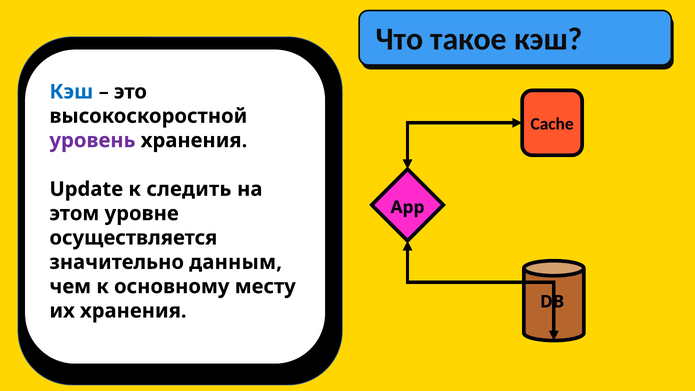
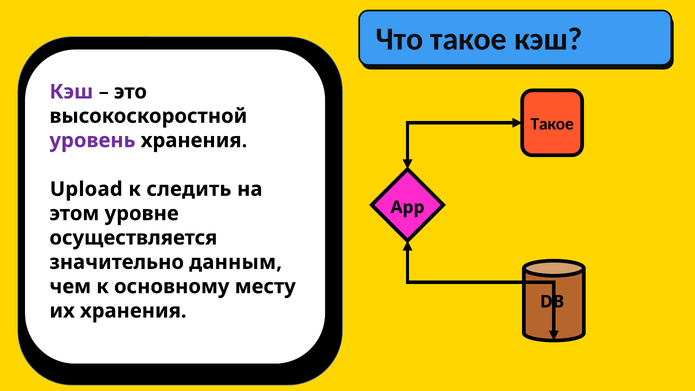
Кэш at (71, 92) colour: blue -> purple
Сache at (552, 124): Сache -> Такое
Update: Update -> Upload
